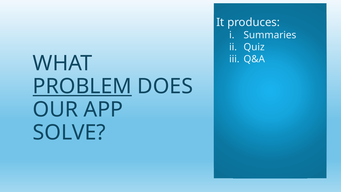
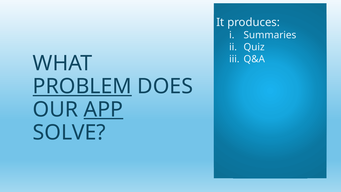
APP underline: none -> present
